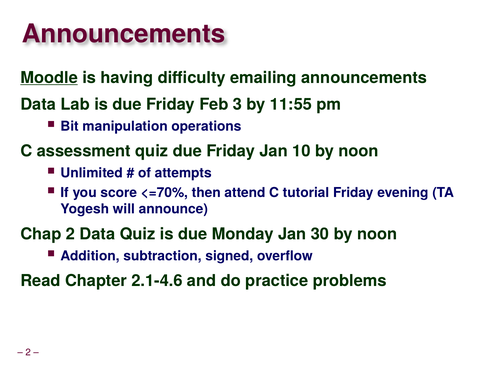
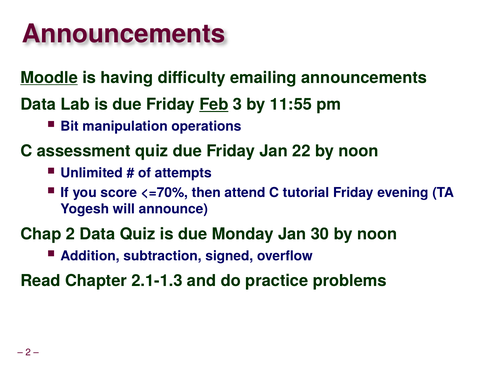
Feb underline: none -> present
10: 10 -> 22
2.1-4.6: 2.1-4.6 -> 2.1-1.3
